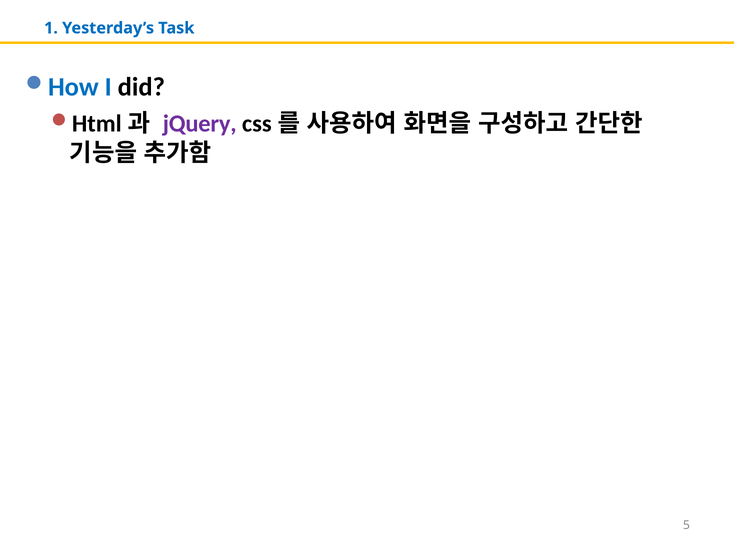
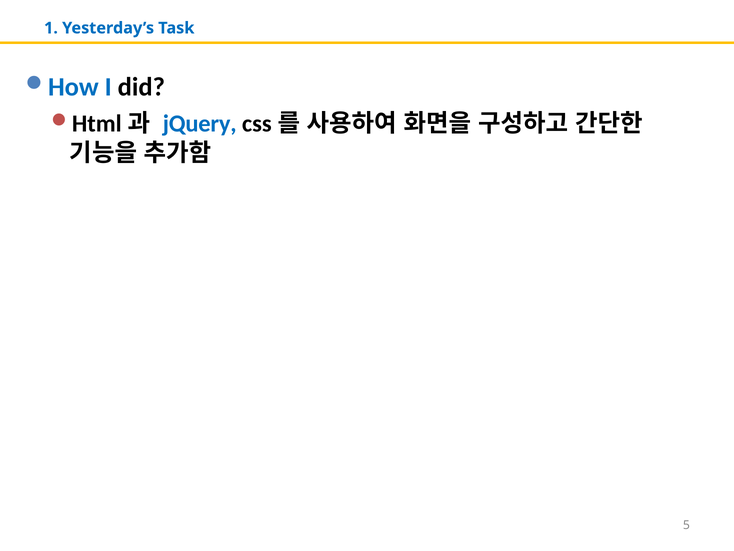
jQuery colour: purple -> blue
